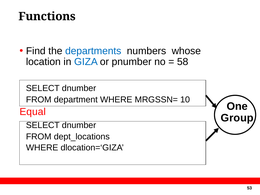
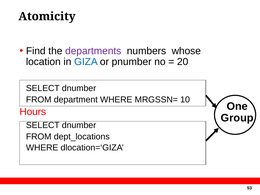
Functions: Functions -> Atomicity
departments colour: blue -> purple
58: 58 -> 20
Equal: Equal -> Hours
